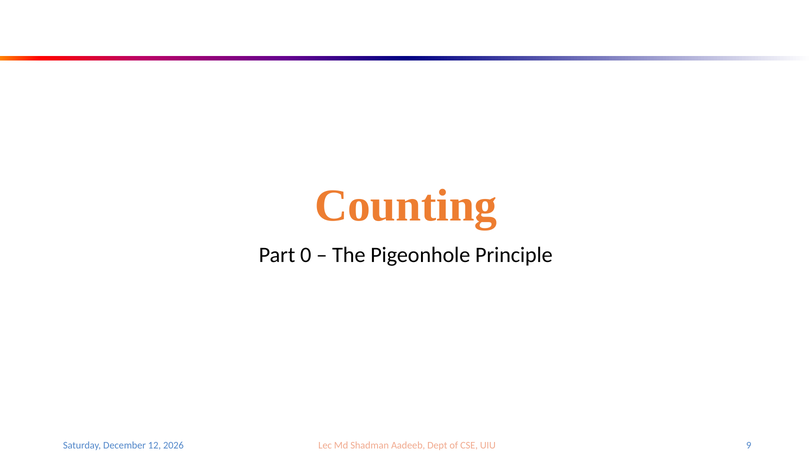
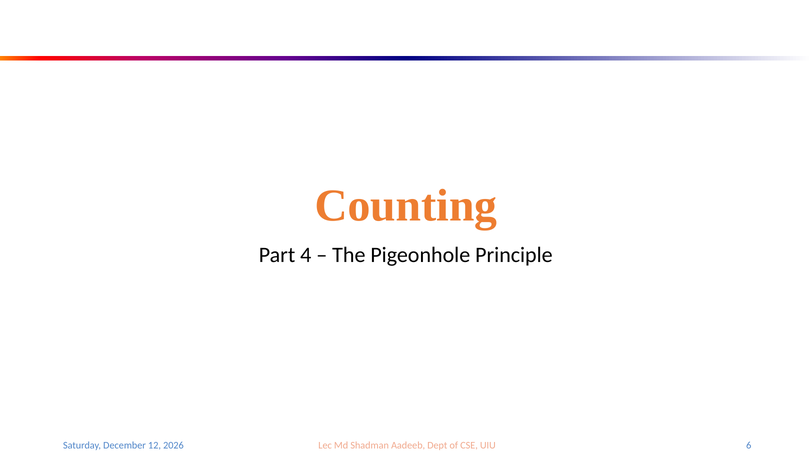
0: 0 -> 4
9: 9 -> 6
